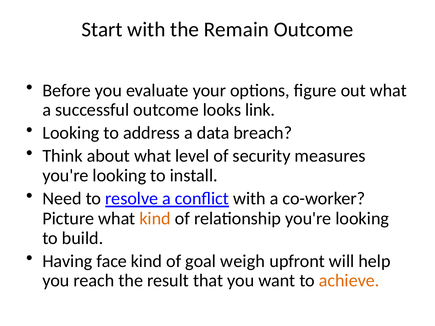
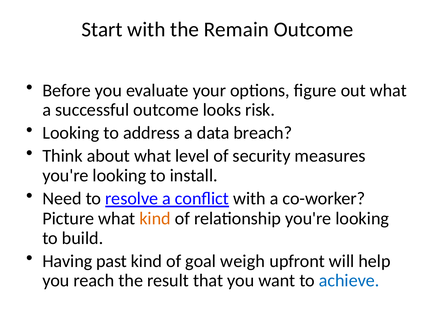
link: link -> risk
face: face -> past
achieve colour: orange -> blue
